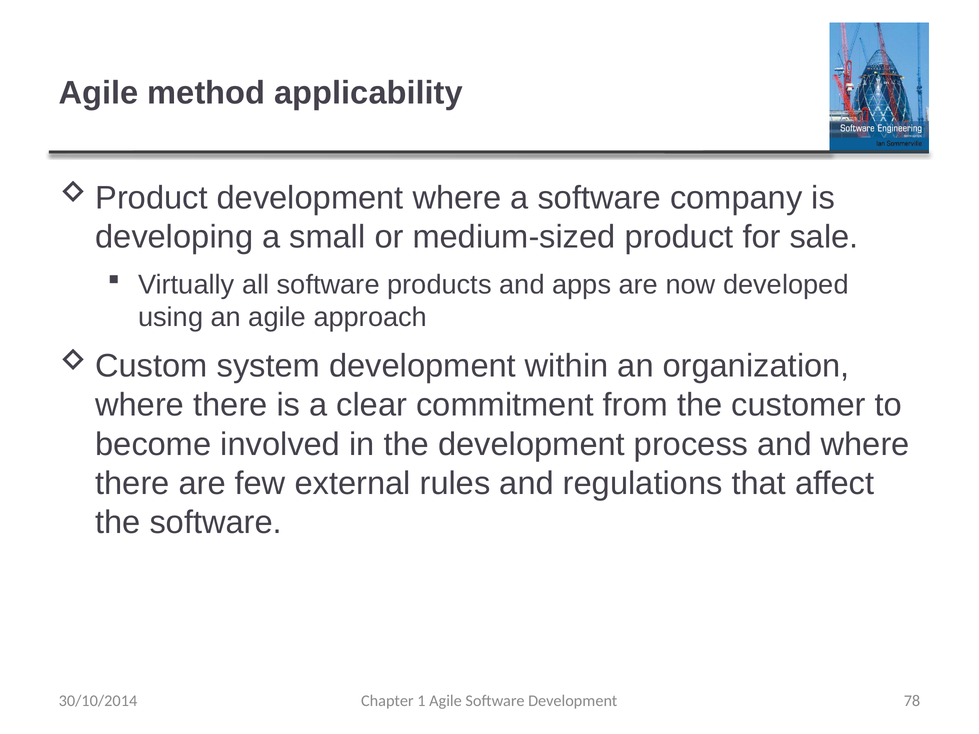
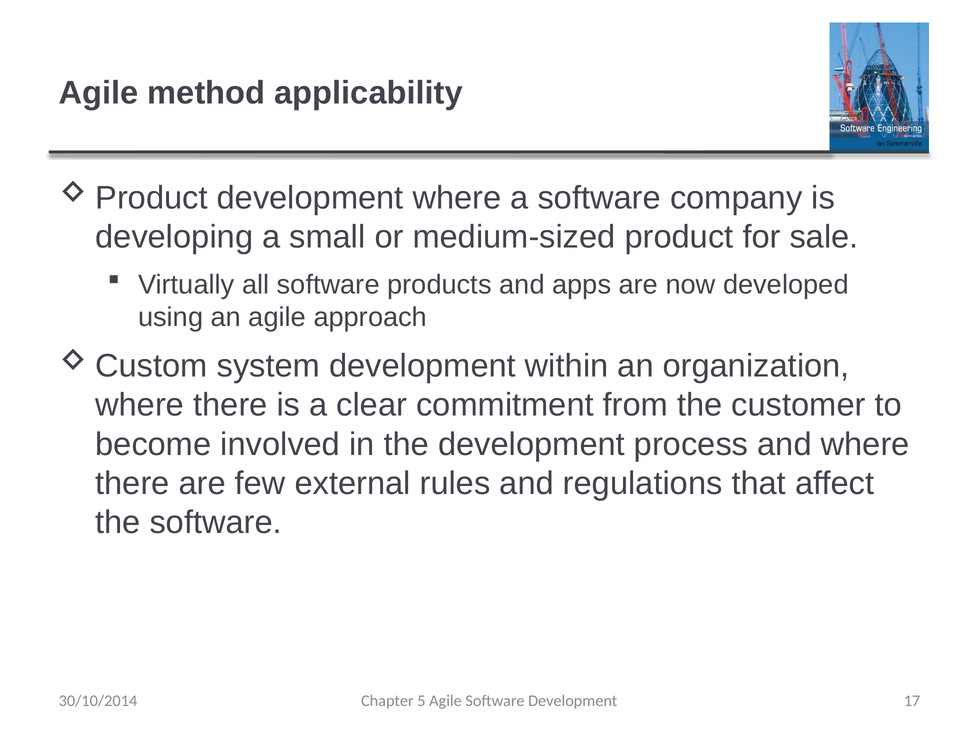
1: 1 -> 5
78: 78 -> 17
